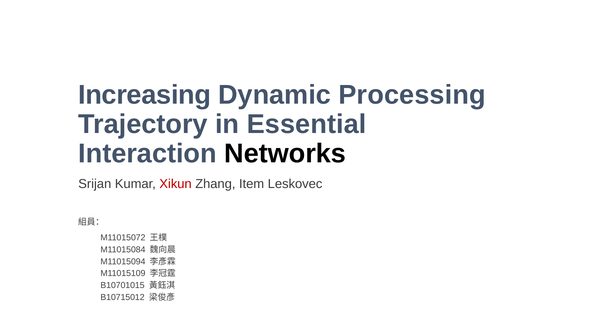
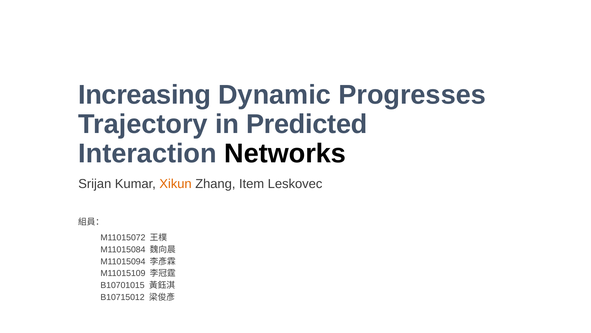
Processing: Processing -> Progresses
Essential: Essential -> Predicted
Xikun colour: red -> orange
